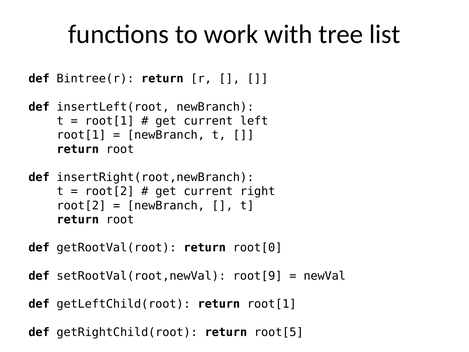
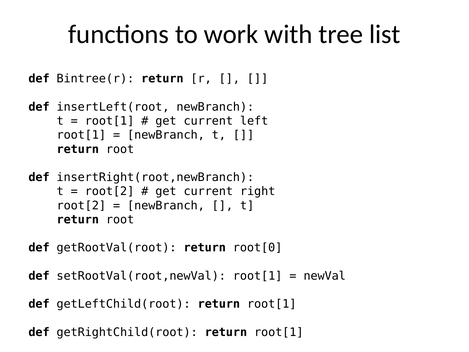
setRootVal(root,newVal root[9: root[9 -> root[1
getRightChild(root return root[5: root[5 -> root[1
